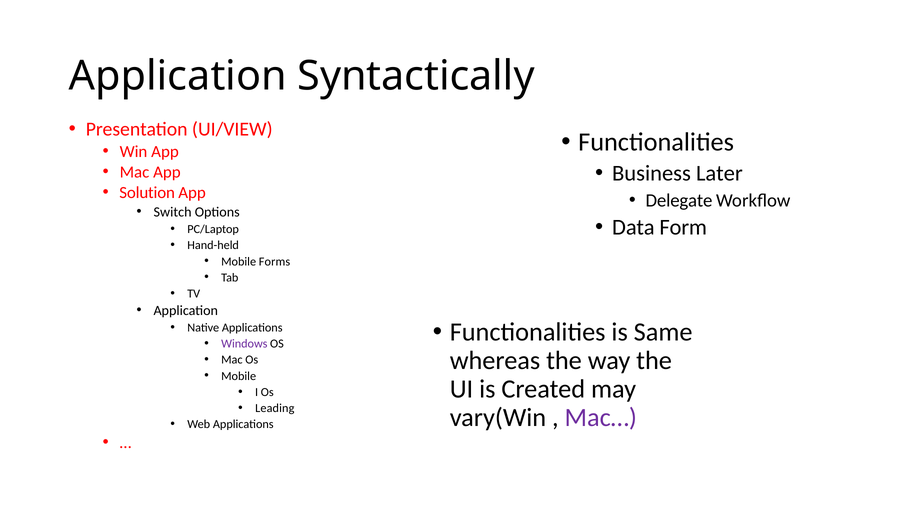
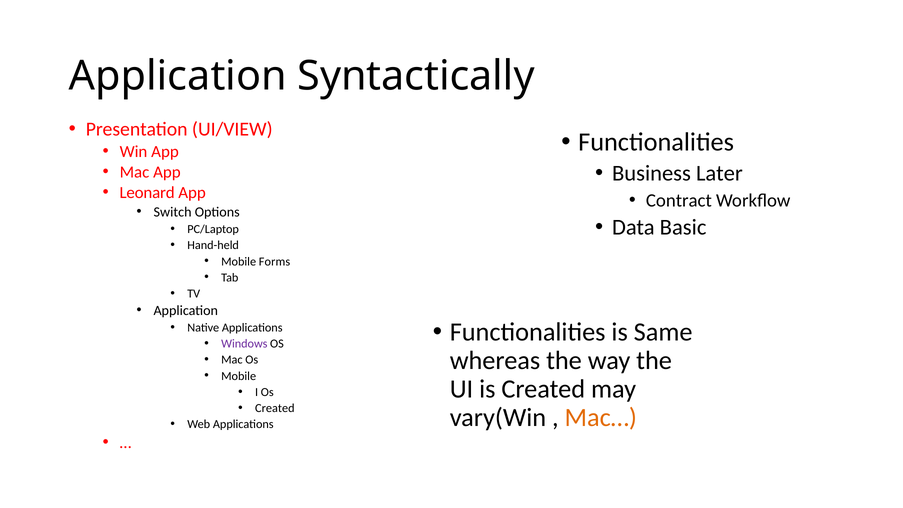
Solution: Solution -> Leonard
Delegate: Delegate -> Contract
Form: Form -> Basic
Leading at (275, 408): Leading -> Created
Mac… colour: purple -> orange
